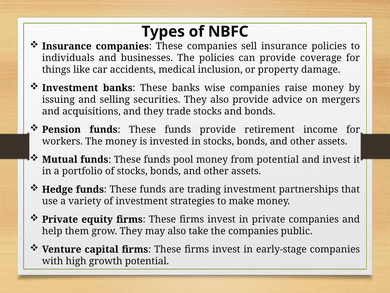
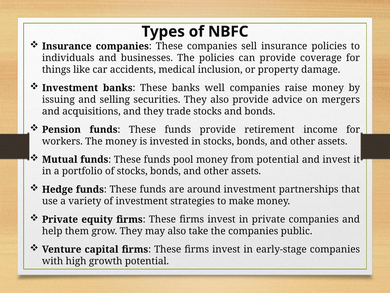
wise: wise -> well
trading: trading -> around
